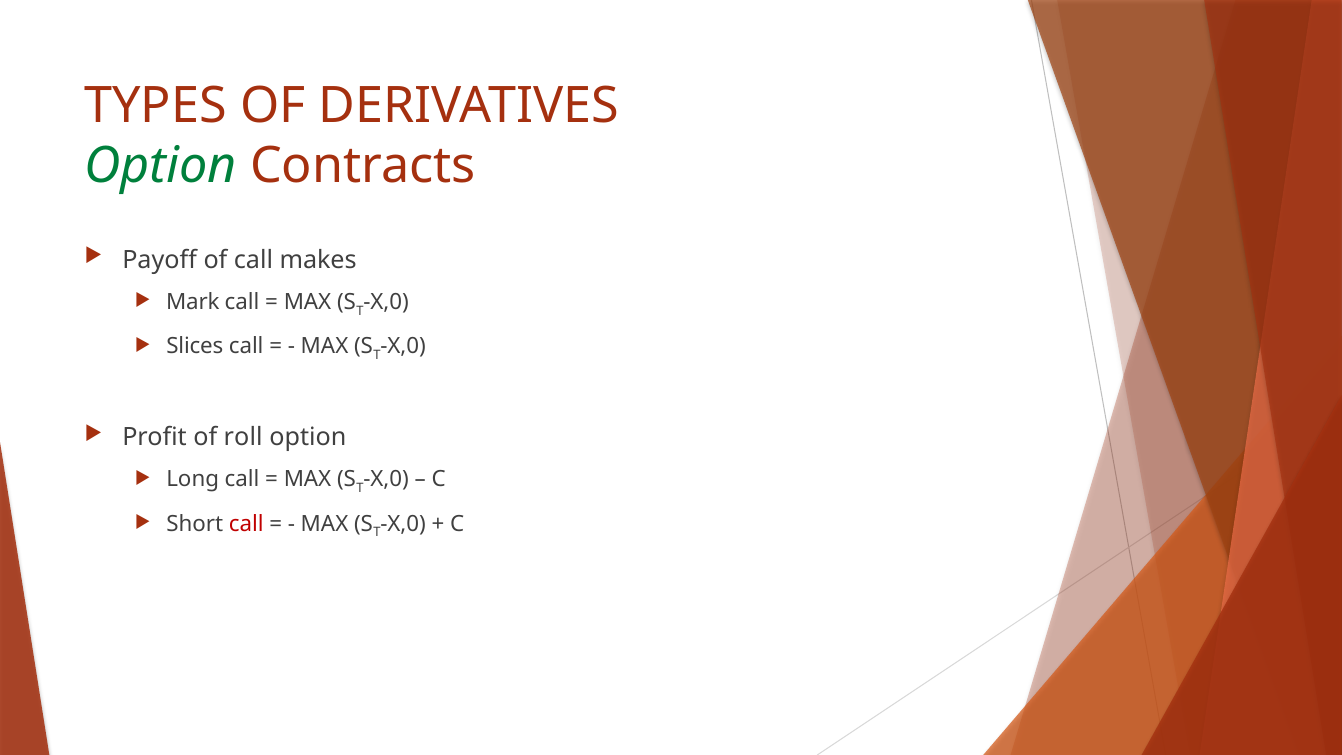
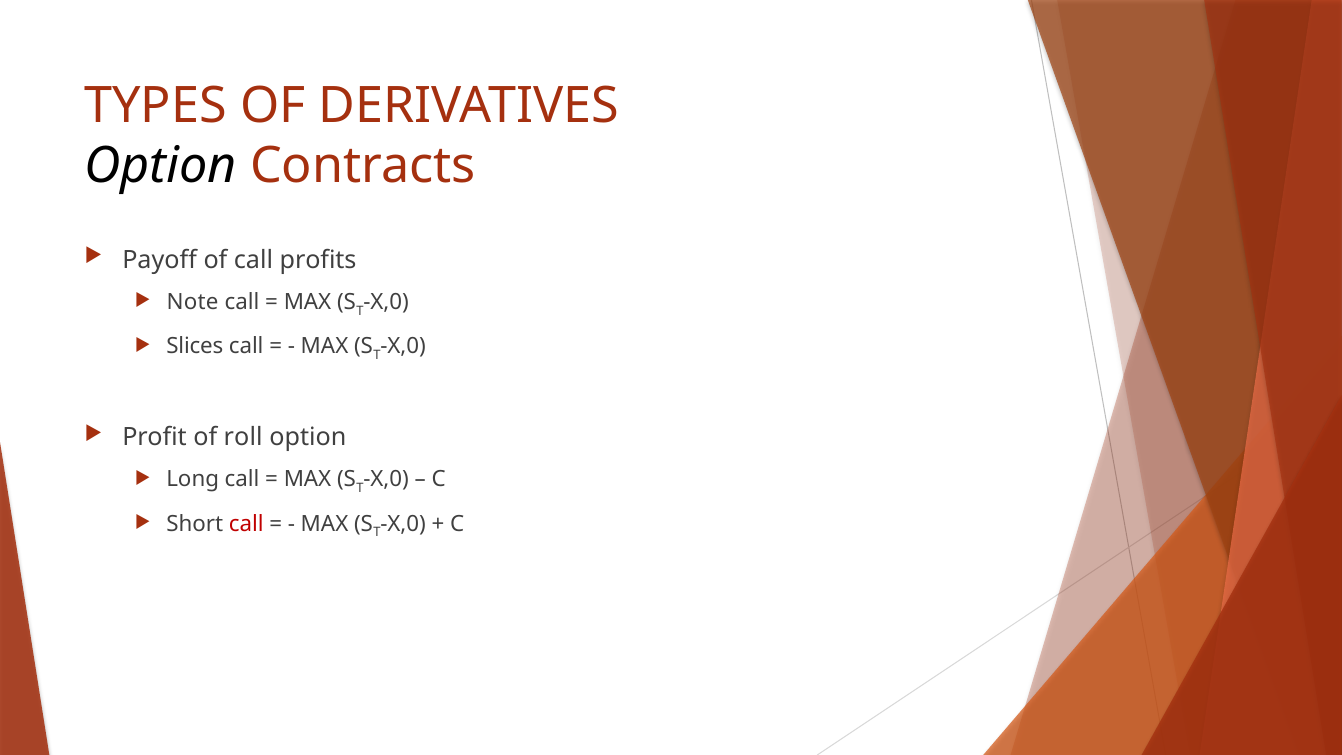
Option at (161, 166) colour: green -> black
makes: makes -> profits
Mark: Mark -> Note
